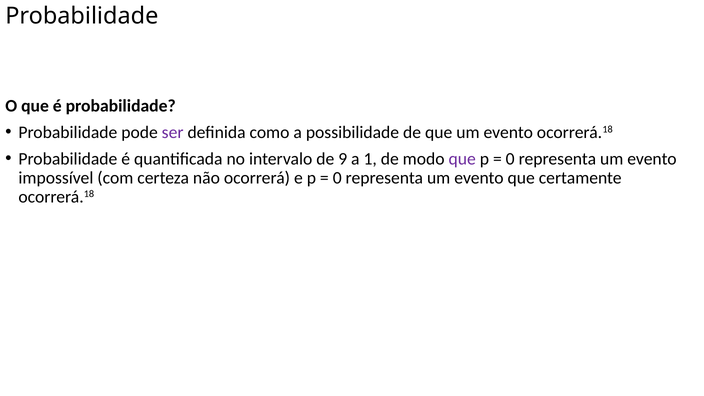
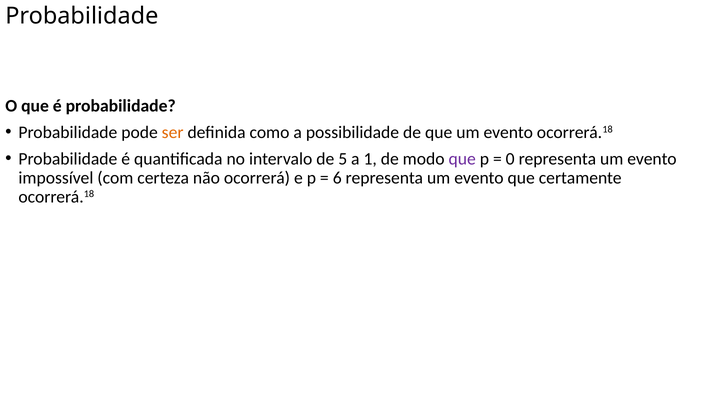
ser colour: purple -> orange
9: 9 -> 5
0 at (337, 178): 0 -> 6
